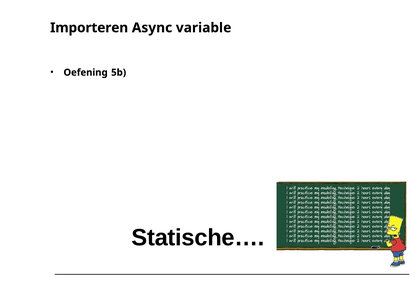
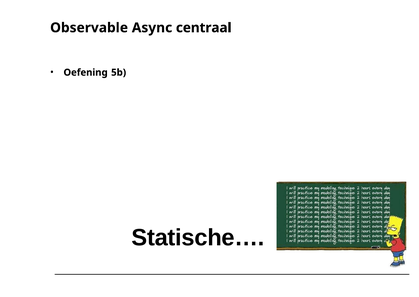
Importeren: Importeren -> Observable
variable: variable -> centraal
